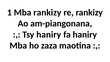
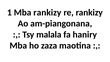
Tsy haniry: haniry -> malala
